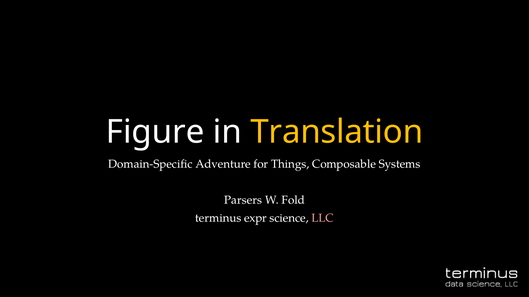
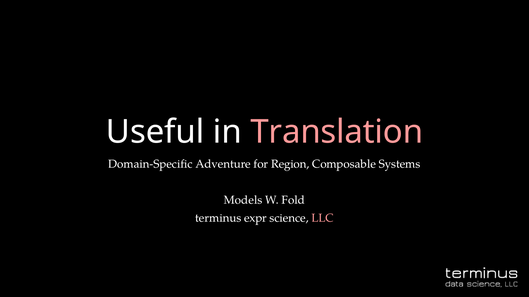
Figure: Figure -> Useful
Translation colour: yellow -> pink
Things: Things -> Region
Parsers: Parsers -> Models
